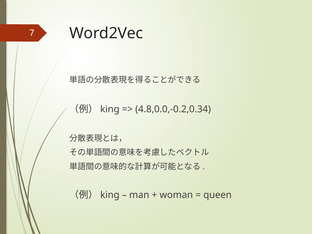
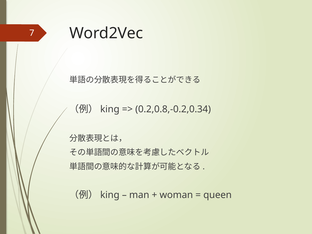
4.8,0.0,-0.2,0.34: 4.8,0.0,-0.2,0.34 -> 0.2,0.8,-0.2,0.34
